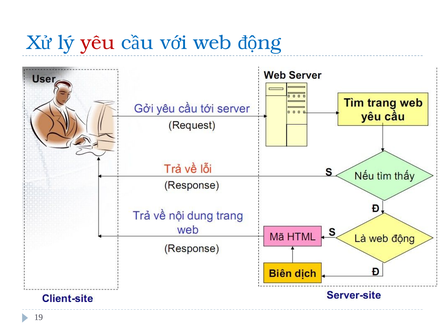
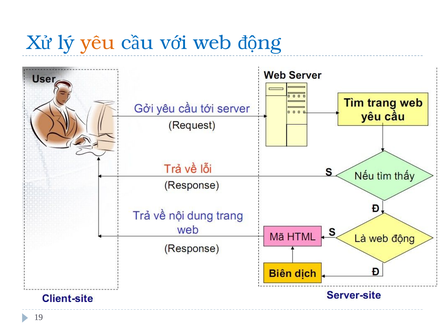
yêu colour: red -> orange
